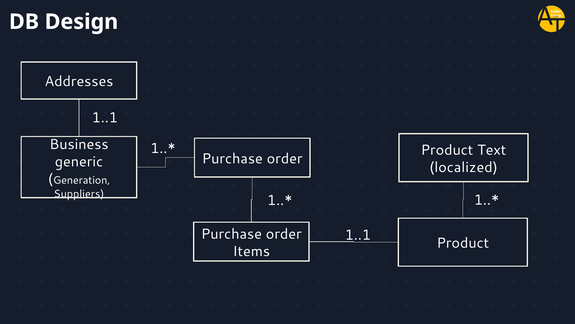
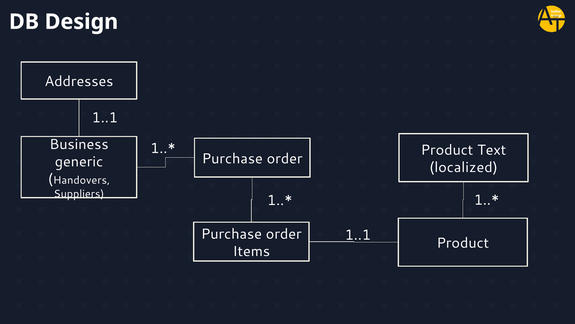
Generation: Generation -> Handovers
